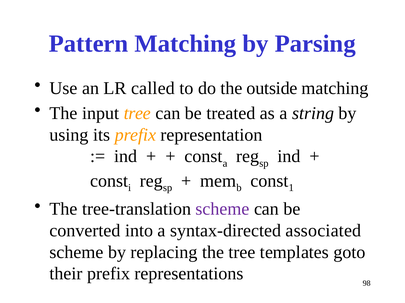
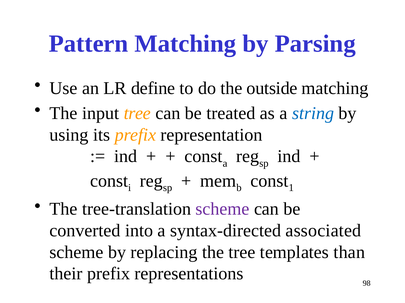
called: called -> define
string colour: black -> blue
goto: goto -> than
